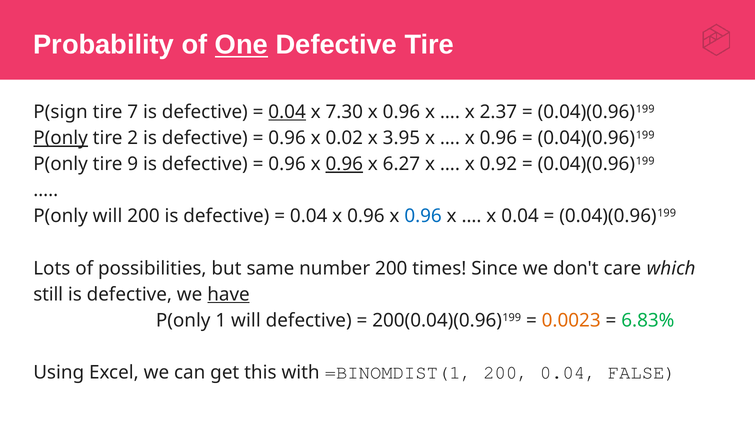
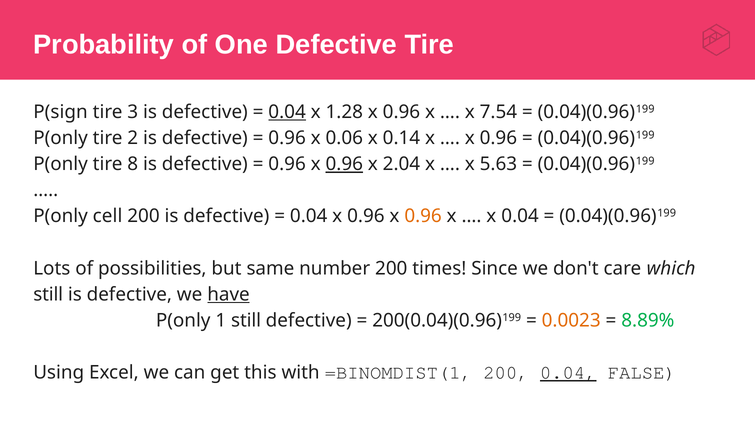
One underline: present -> none
7: 7 -> 3
7.30: 7.30 -> 1.28
2.37: 2.37 -> 7.54
P(only at (61, 138) underline: present -> none
0.02: 0.02 -> 0.06
3.95: 3.95 -> 0.14
9: 9 -> 8
6.27: 6.27 -> 2.04
0.92: 0.92 -> 5.63
P(only will: will -> cell
0.96 at (423, 216) colour: blue -> orange
1 will: will -> still
6.83%: 6.83% -> 8.89%
0.04 at (568, 372) underline: none -> present
